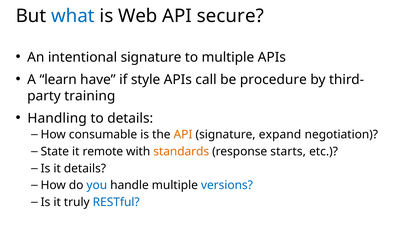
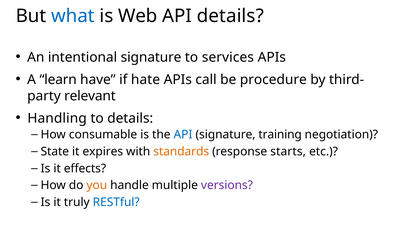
API secure: secure -> details
to multiple: multiple -> services
style: style -> hate
training: training -> relevant
API at (183, 135) colour: orange -> blue
expand: expand -> training
remote: remote -> expires
it details: details -> effects
you colour: blue -> orange
versions colour: blue -> purple
